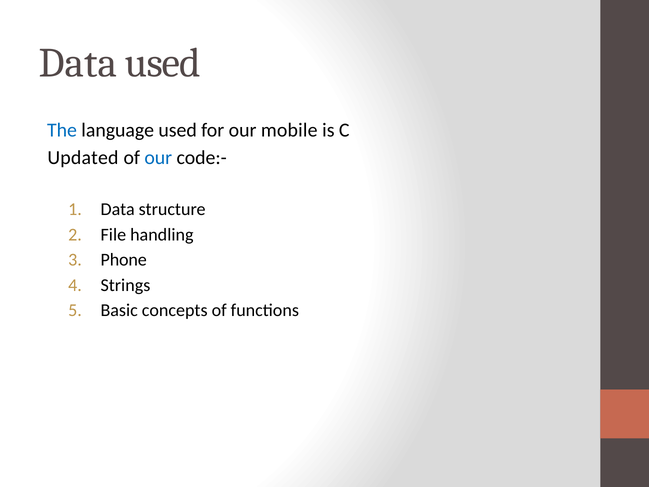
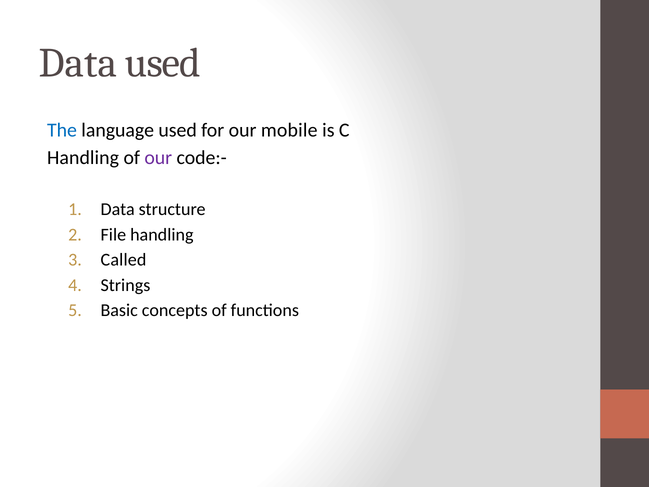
Updated at (83, 158): Updated -> Handling
our at (158, 158) colour: blue -> purple
Phone: Phone -> Called
